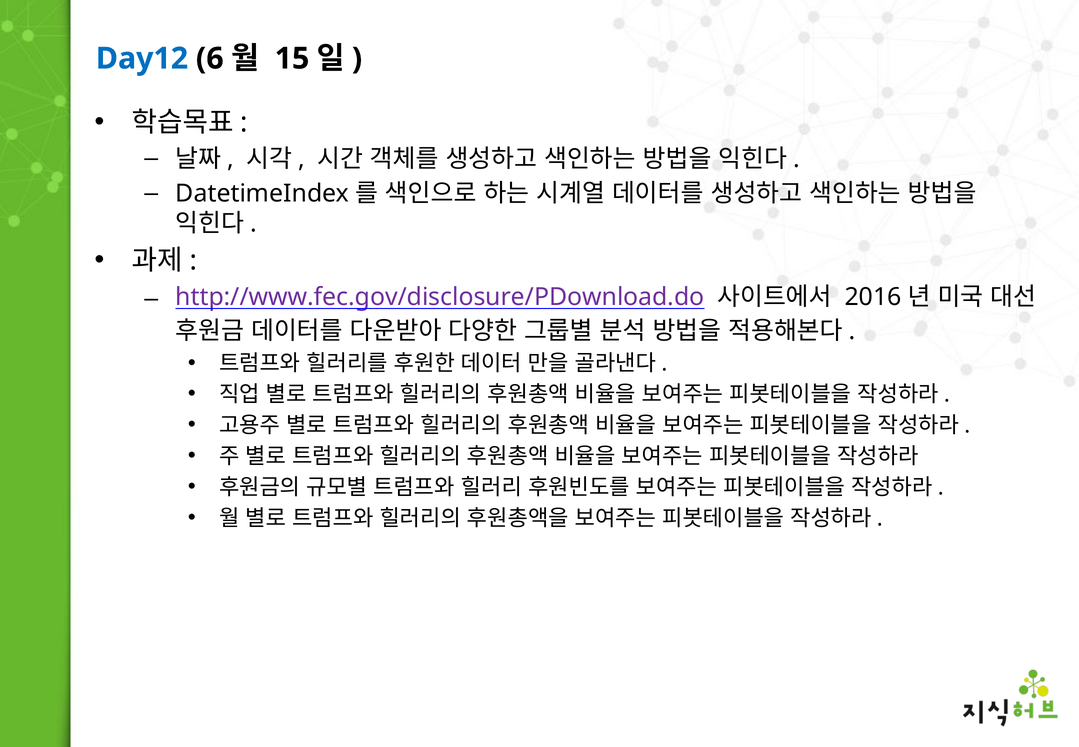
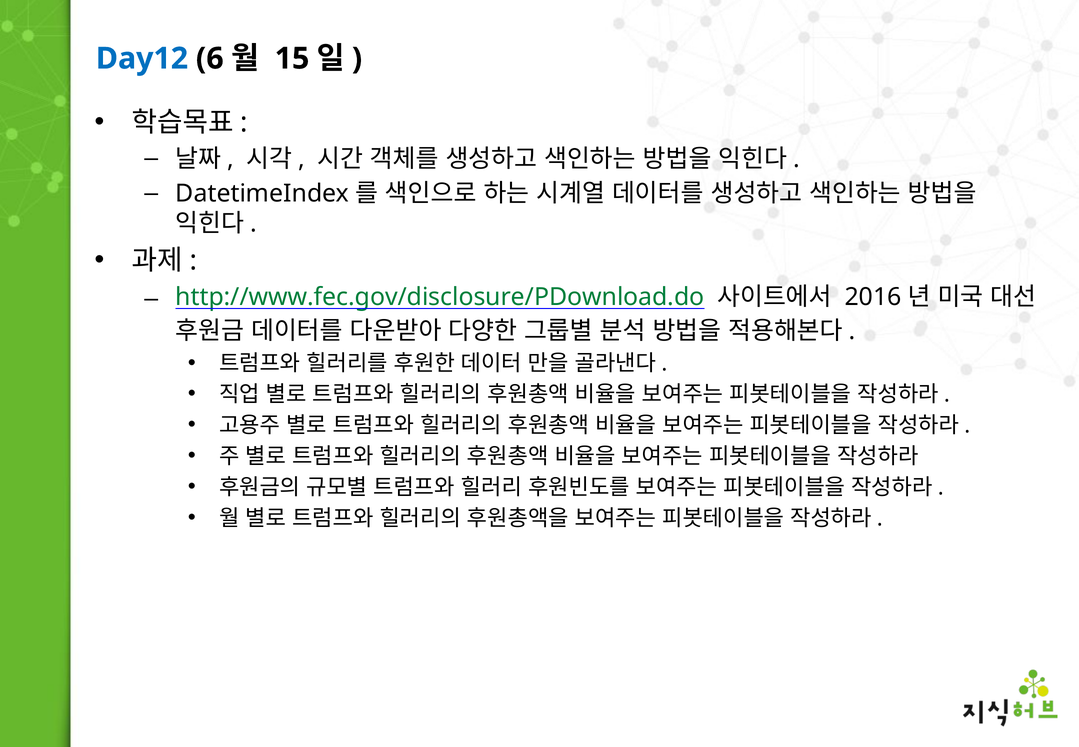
http://www.fec.gov/disclosure/PDownload.do colour: purple -> green
